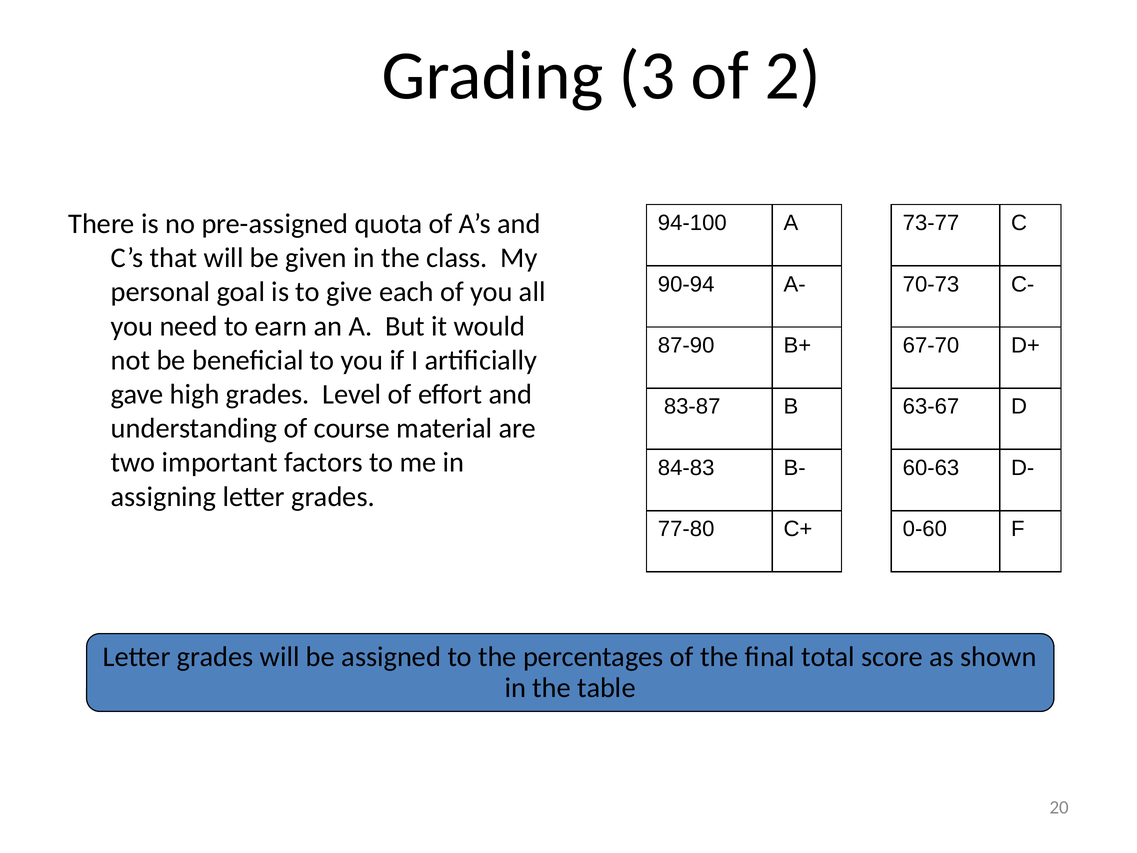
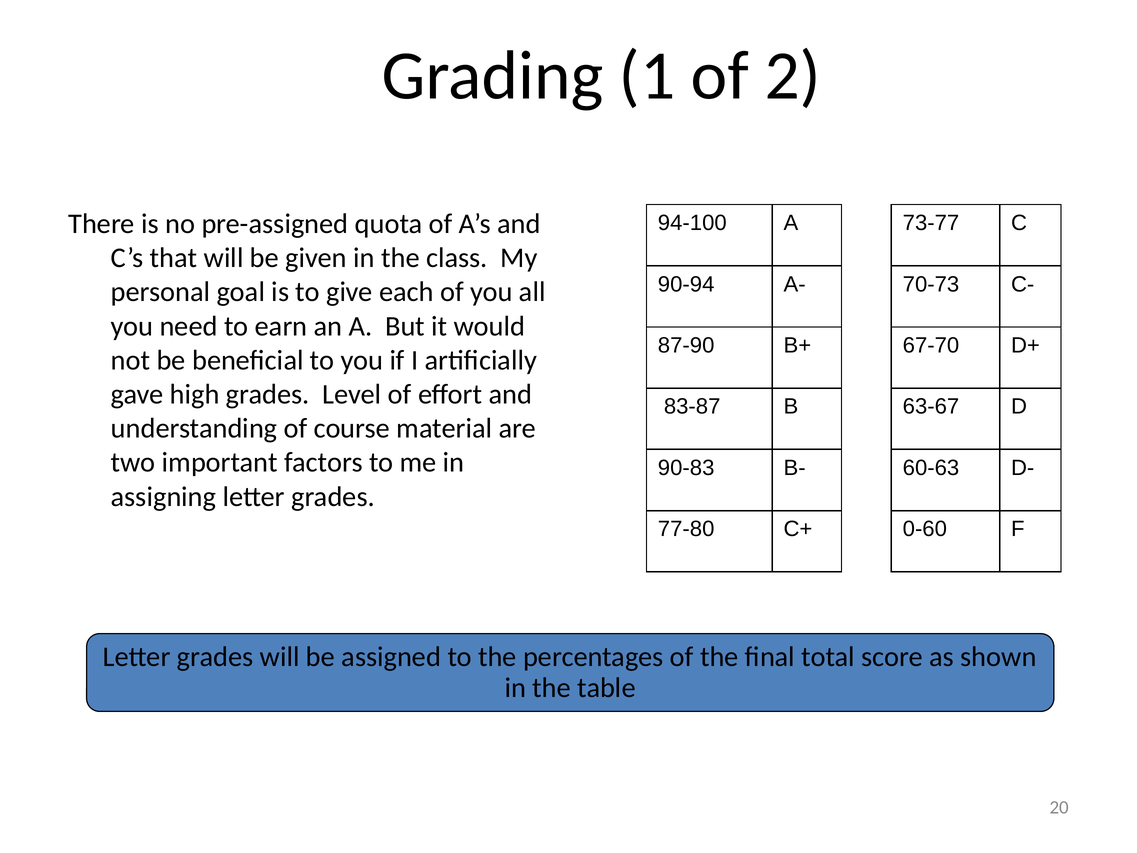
3: 3 -> 1
84-83: 84-83 -> 90-83
